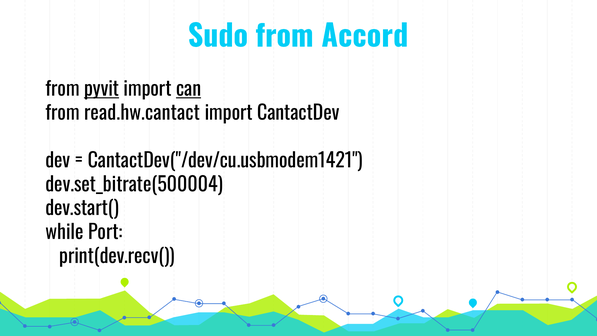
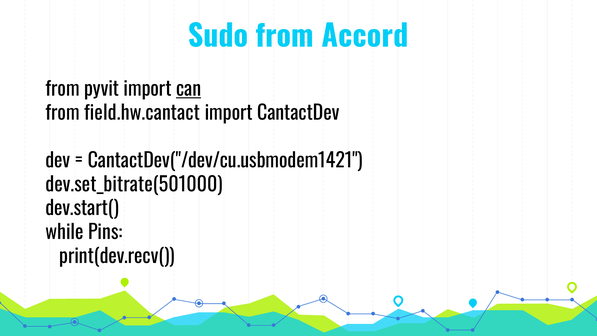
pyvit underline: present -> none
read.hw.cantact: read.hw.cantact -> field.hw.cantact
dev.set_bitrate(500004: dev.set_bitrate(500004 -> dev.set_bitrate(501000
Port: Port -> Pins
